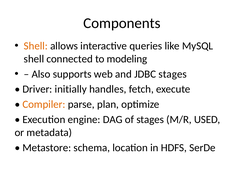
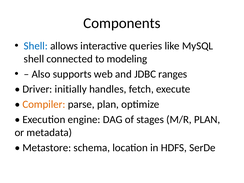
Shell at (36, 46) colour: orange -> blue
JDBC stages: stages -> ranges
M/R USED: USED -> PLAN
